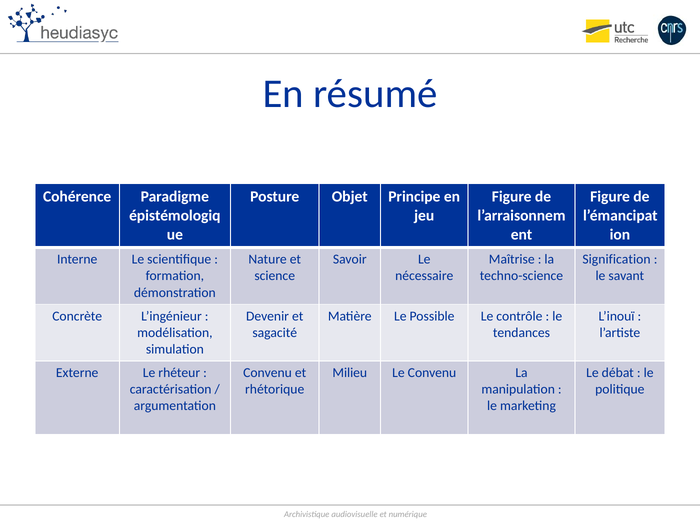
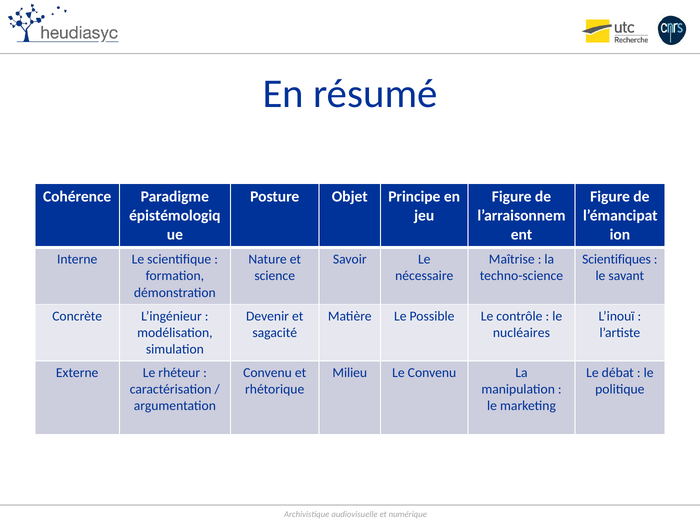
Signification: Signification -> Scientifiques
tendances: tendances -> nucléaires
